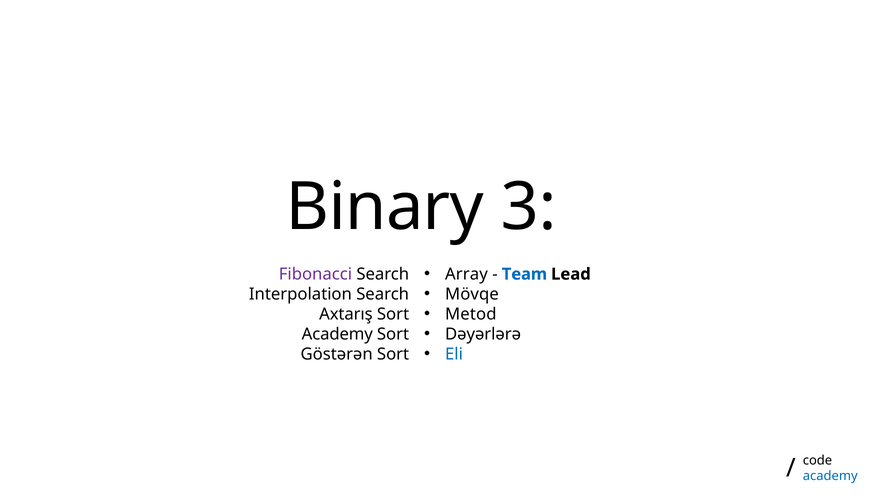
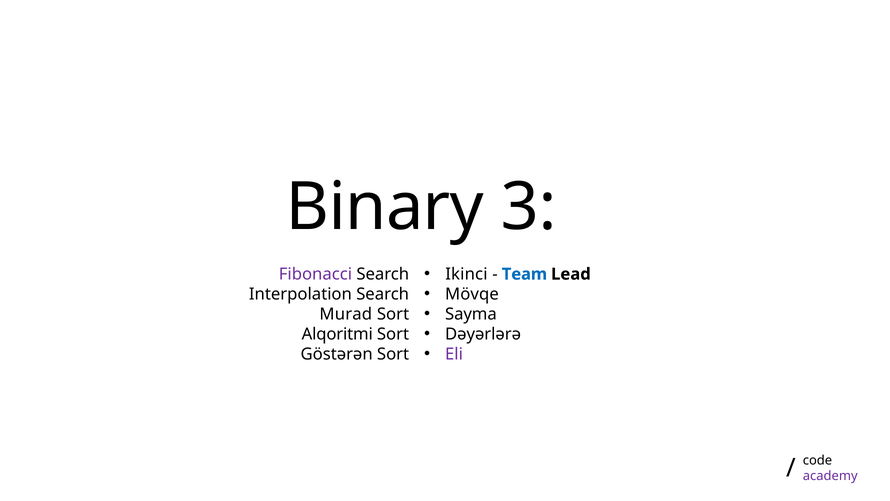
Array: Array -> Ikinci
Metod: Metod -> Sayma
Axtarış: Axtarış -> Murad
Academy at (337, 334): Academy -> Alqoritmi
Eli colour: blue -> purple
academy at (830, 475) colour: blue -> purple
